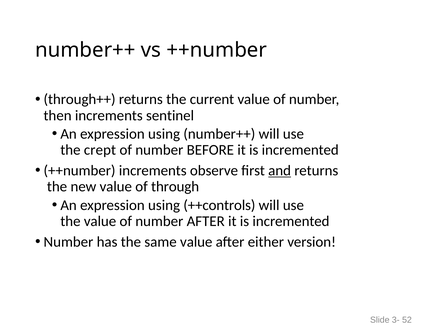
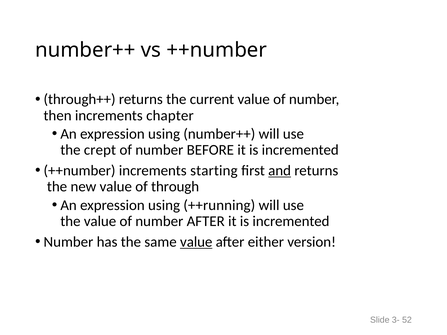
sentinel: sentinel -> chapter
observe: observe -> starting
++controls: ++controls -> ++running
value at (196, 242) underline: none -> present
